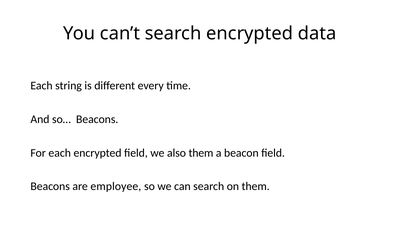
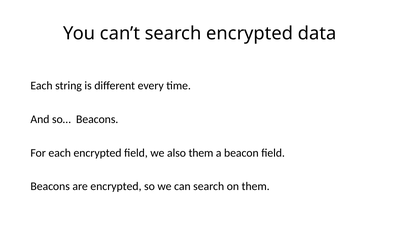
are employee: employee -> encrypted
